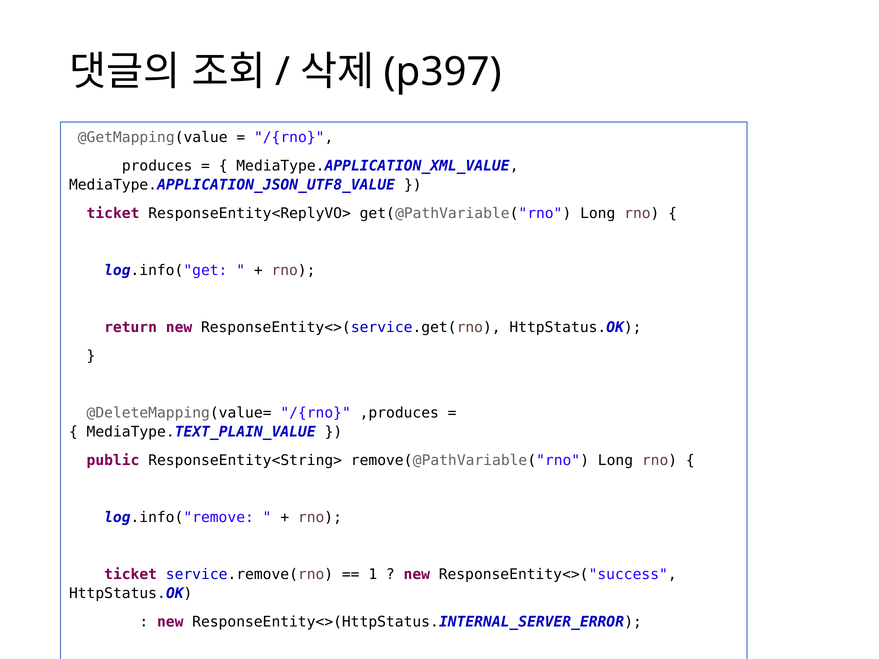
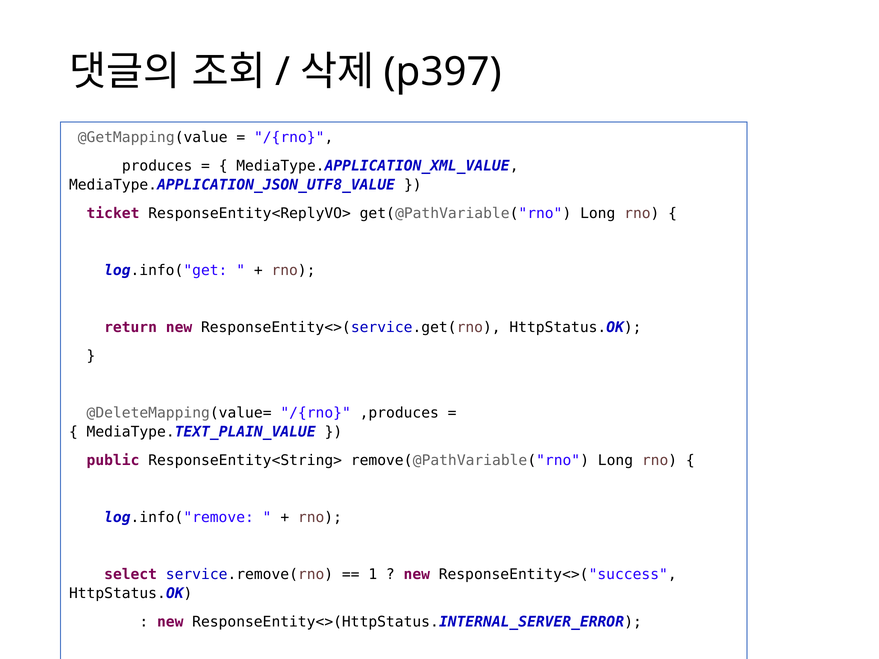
ticket at (131, 575): ticket -> select
